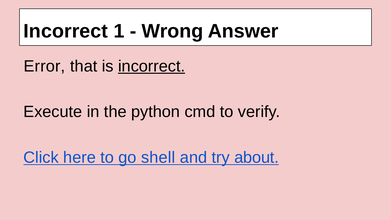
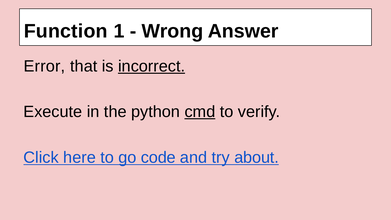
Incorrect at (66, 31): Incorrect -> Function
cmd underline: none -> present
shell: shell -> code
